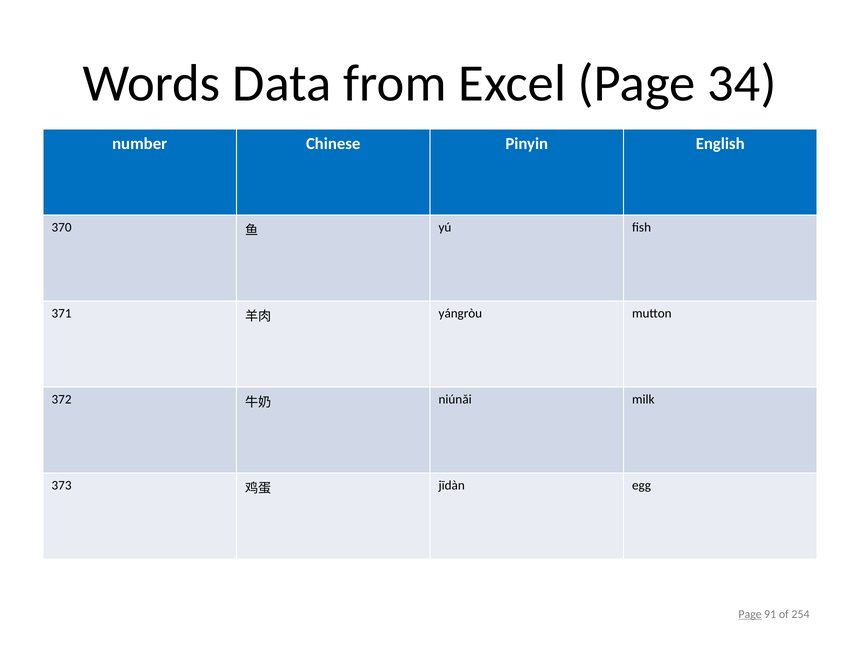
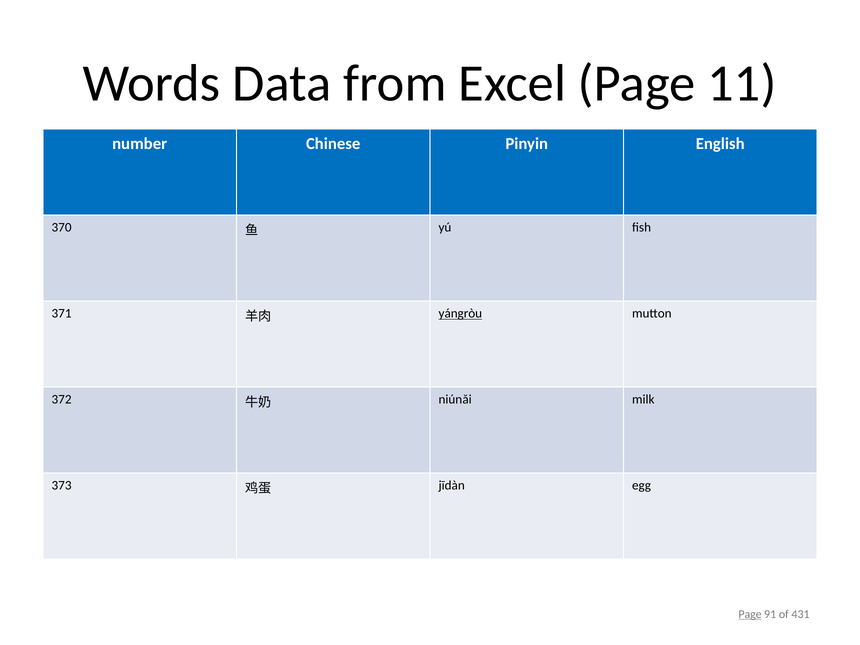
34: 34 -> 11
yángròu underline: none -> present
254: 254 -> 431
